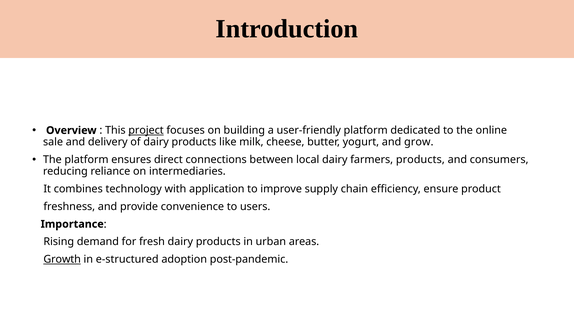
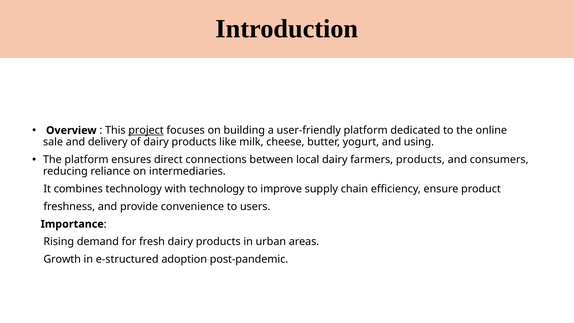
grow: grow -> using
with application: application -> technology
Growth underline: present -> none
